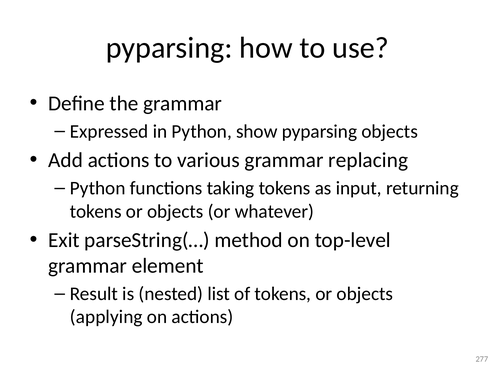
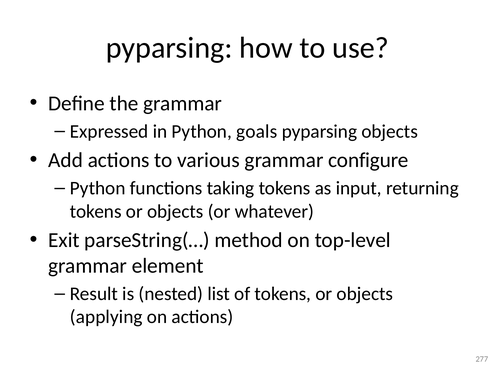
show: show -> goals
replacing: replacing -> configure
